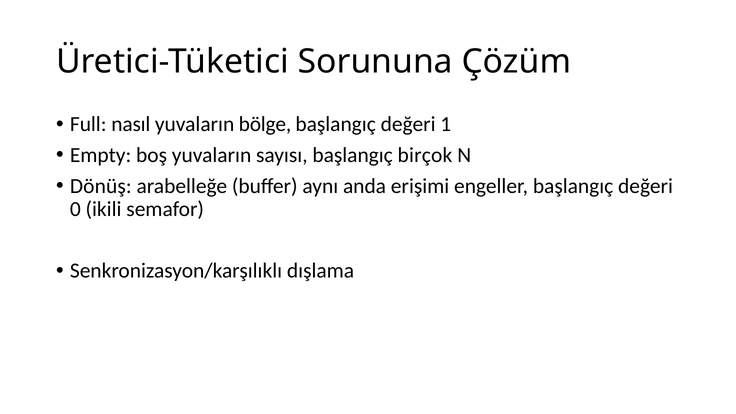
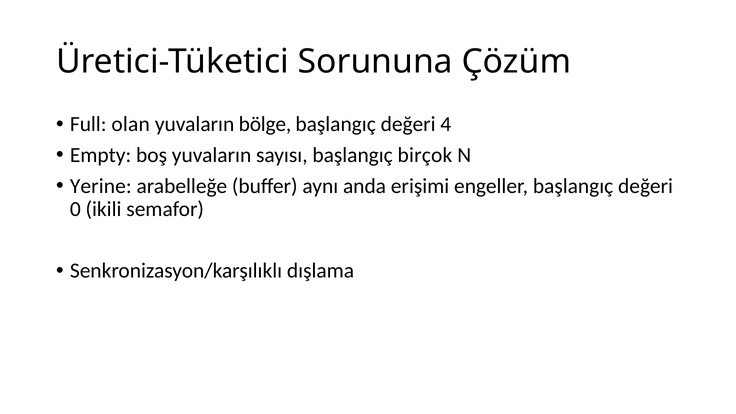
nasıl: nasıl -> olan
1: 1 -> 4
Dönüş: Dönüş -> Yerine
